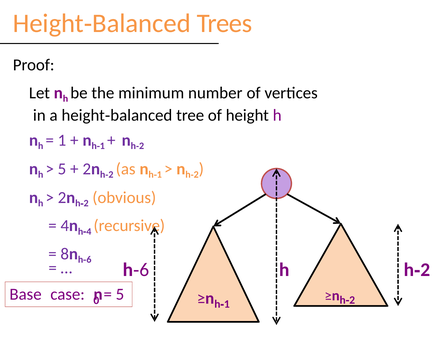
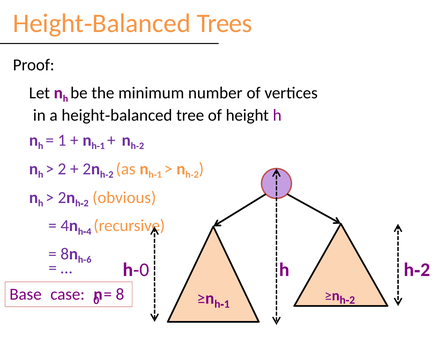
5 at (62, 169): 5 -> 2
6 at (144, 270): 6 -> 0
5 at (120, 294): 5 -> 8
